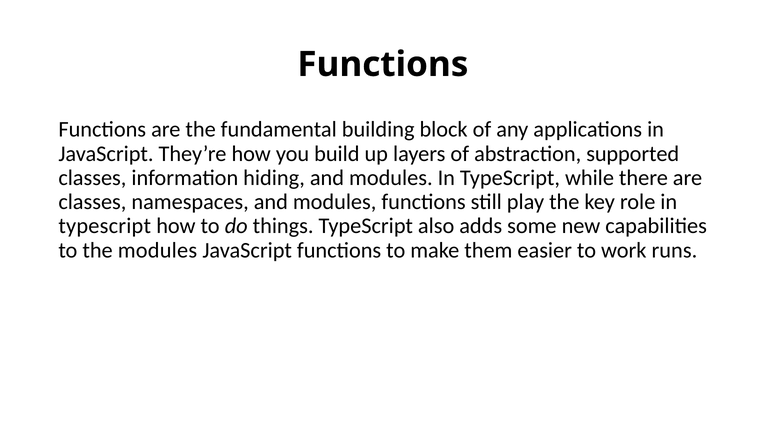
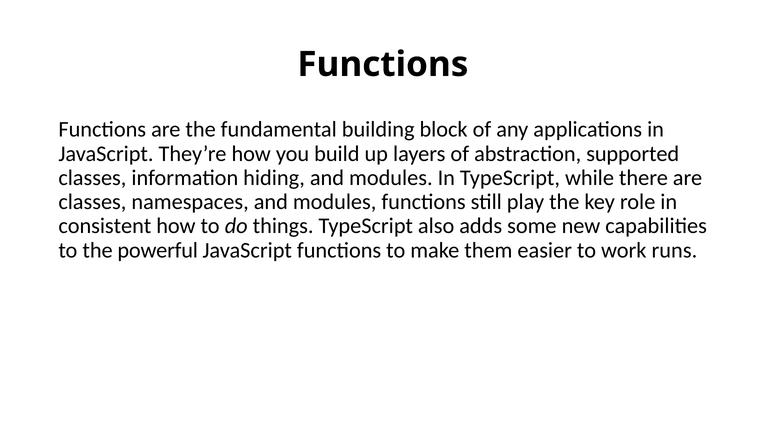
typescript at (105, 226): typescript -> consistent
the modules: modules -> powerful
